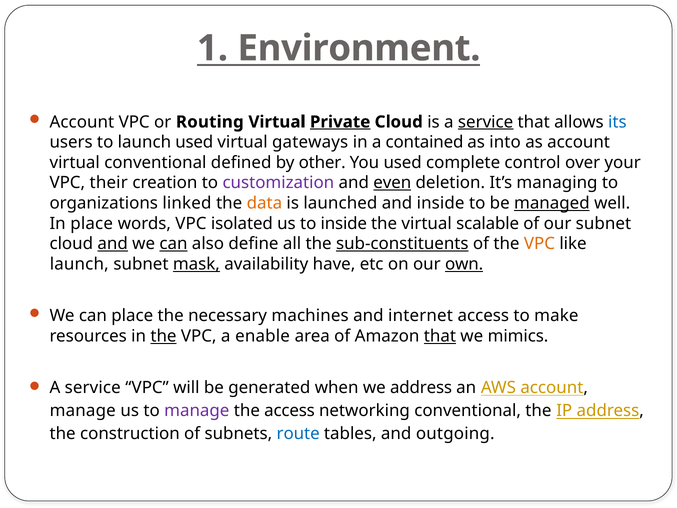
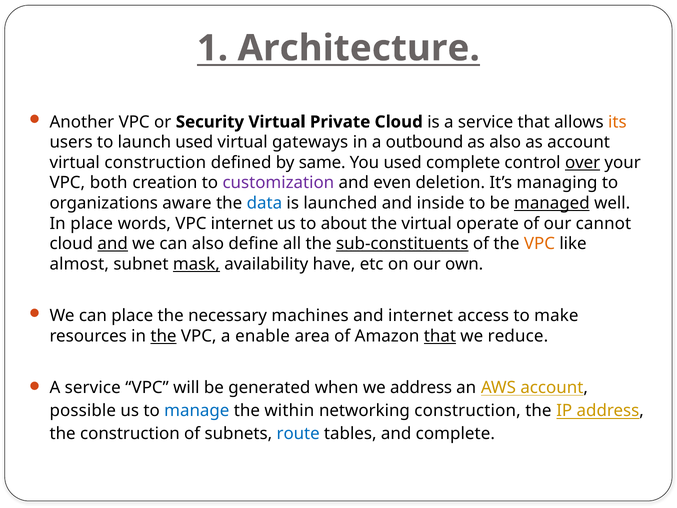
Environment: Environment -> Architecture
Account at (82, 122): Account -> Another
Routing: Routing -> Security
Private underline: present -> none
service at (486, 122) underline: present -> none
its colour: blue -> orange
contained: contained -> outbound
as into: into -> also
virtual conventional: conventional -> construction
other: other -> same
over underline: none -> present
their: their -> both
even underline: present -> none
linked: linked -> aware
data colour: orange -> blue
VPC isolated: isolated -> internet
to inside: inside -> about
scalable: scalable -> operate
our subnet: subnet -> cannot
can at (173, 244) underline: present -> none
launch at (79, 264): launch -> almost
own underline: present -> none
mimics: mimics -> reduce
manage at (83, 410): manage -> possible
manage at (197, 410) colour: purple -> blue
the access: access -> within
networking conventional: conventional -> construction
and outgoing: outgoing -> complete
